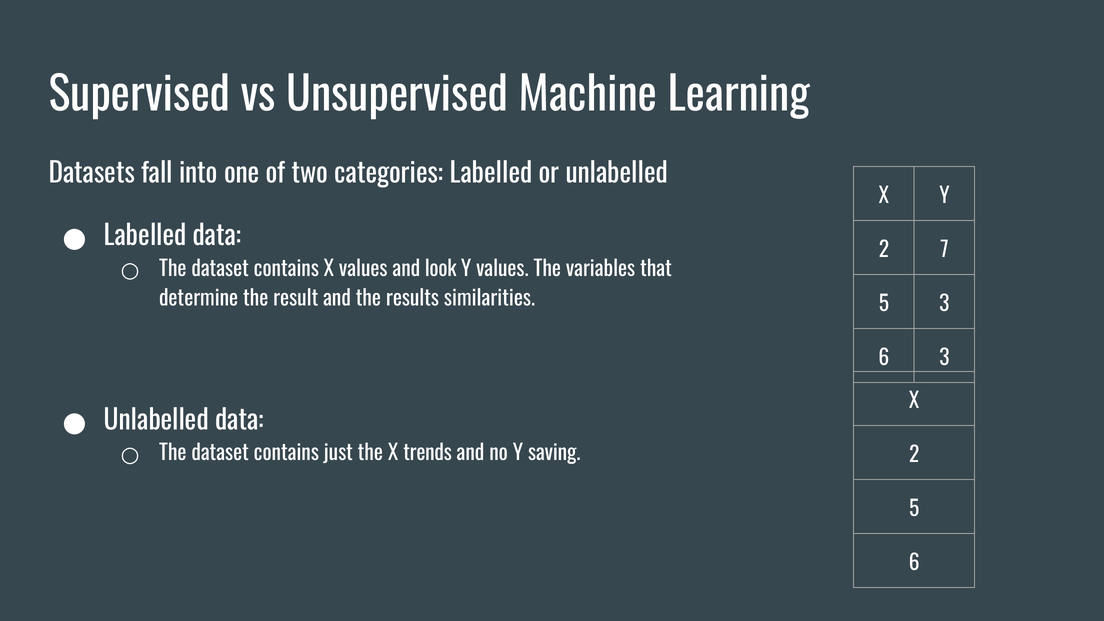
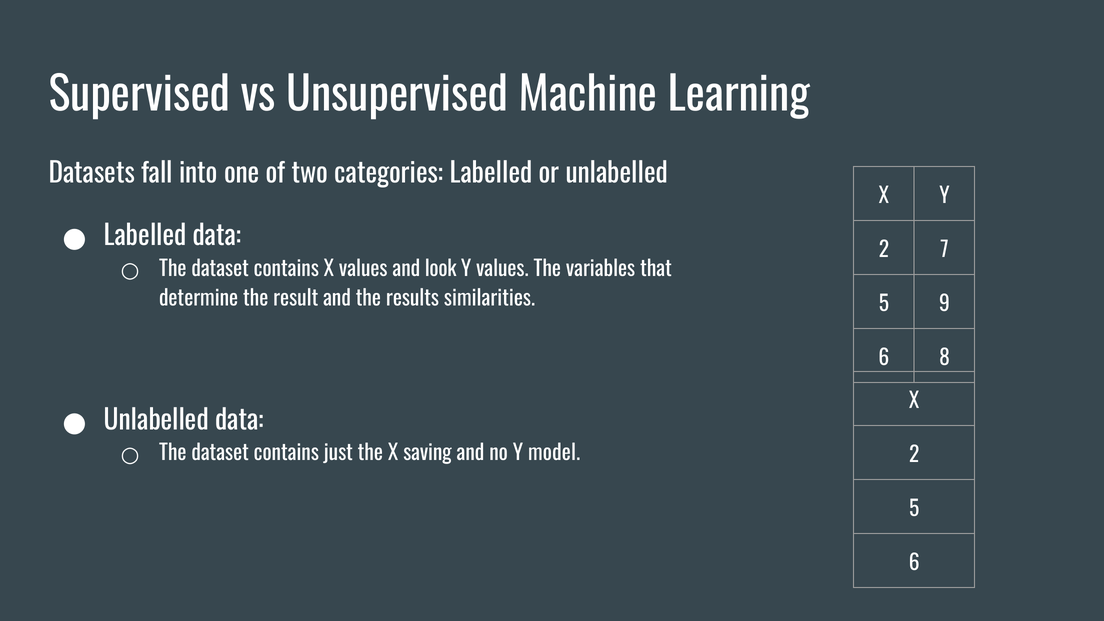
5 3: 3 -> 9
6 3: 3 -> 8
trends: trends -> saving
saving: saving -> model
